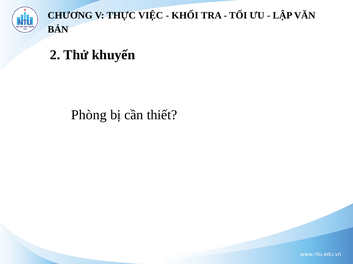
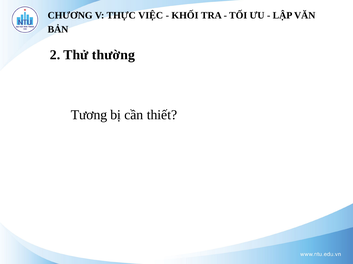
khuyến: khuyến -> thường
Phòng: Phòng -> Tương
